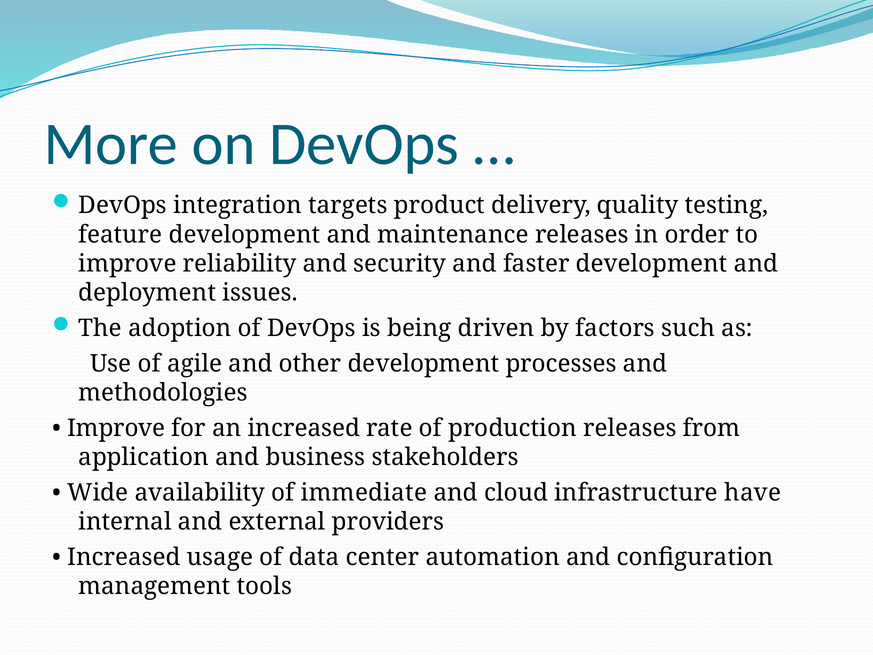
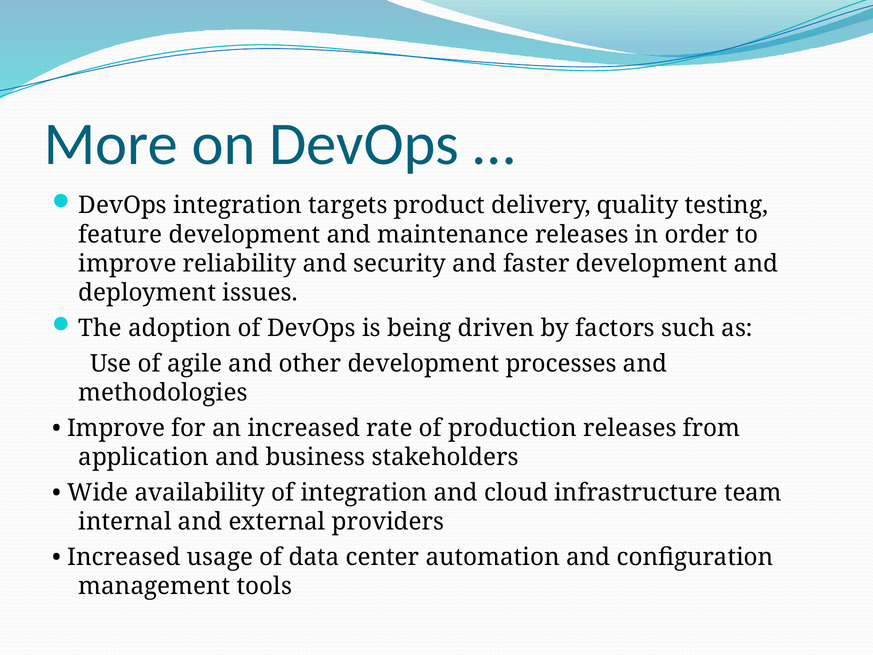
of immediate: immediate -> integration
have: have -> team
